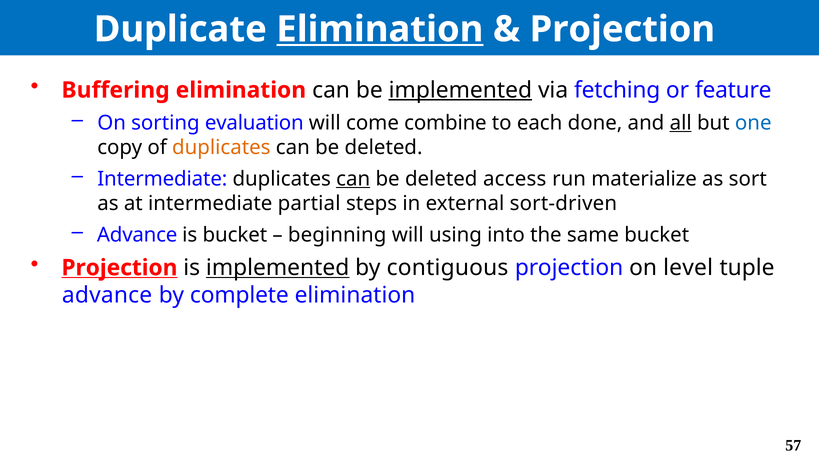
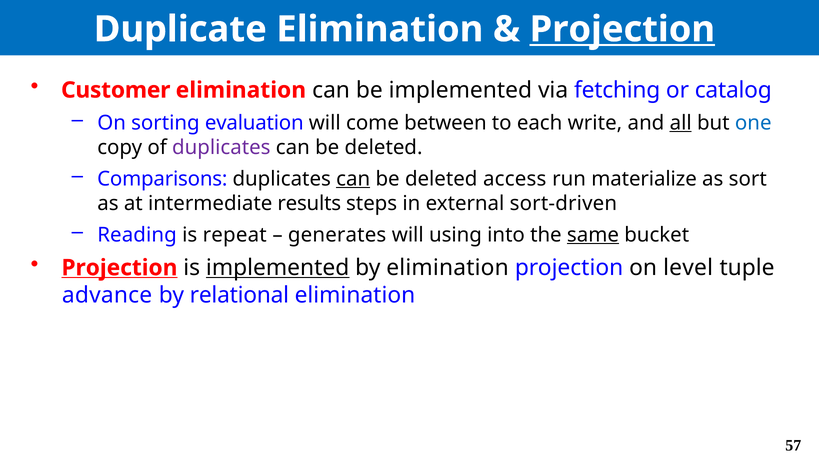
Elimination at (380, 29) underline: present -> none
Projection at (622, 29) underline: none -> present
Buffering: Buffering -> Customer
implemented at (460, 90) underline: present -> none
feature: feature -> catalog
combine: combine -> between
done: done -> write
duplicates at (221, 147) colour: orange -> purple
Intermediate at (162, 179): Intermediate -> Comparisons
partial: partial -> results
Advance at (137, 235): Advance -> Reading
is bucket: bucket -> repeat
beginning: beginning -> generates
same underline: none -> present
by contiguous: contiguous -> elimination
complete: complete -> relational
